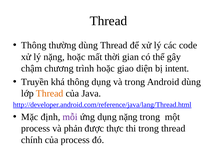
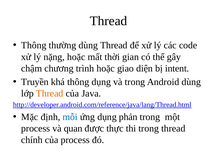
mỗi colour: purple -> blue
dụng nặng: nặng -> phản
phản: phản -> quan
